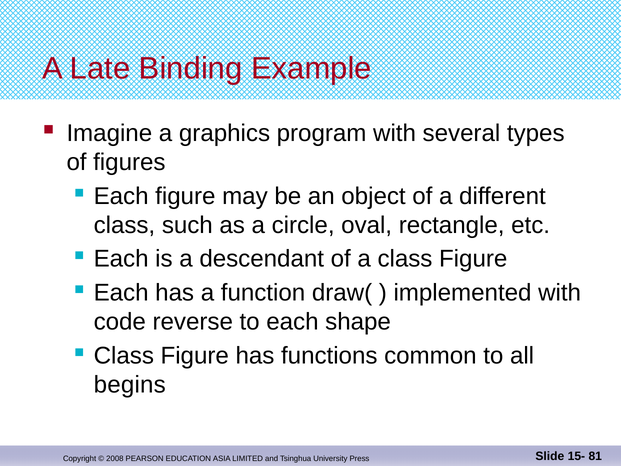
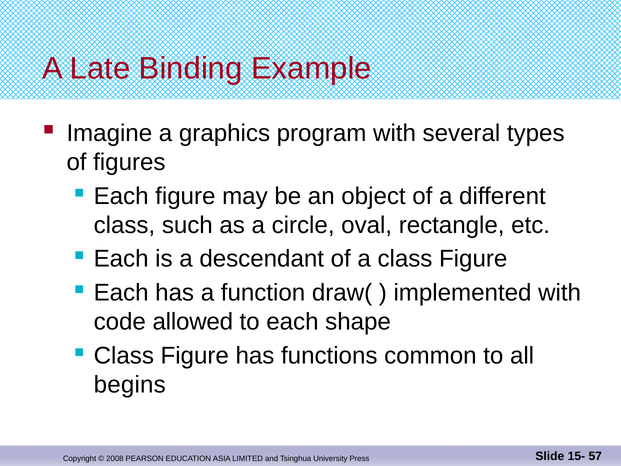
reverse: reverse -> allowed
81: 81 -> 57
